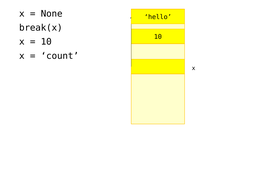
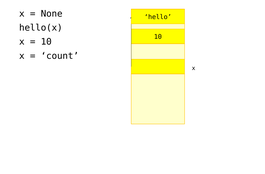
break(x: break(x -> hello(x
